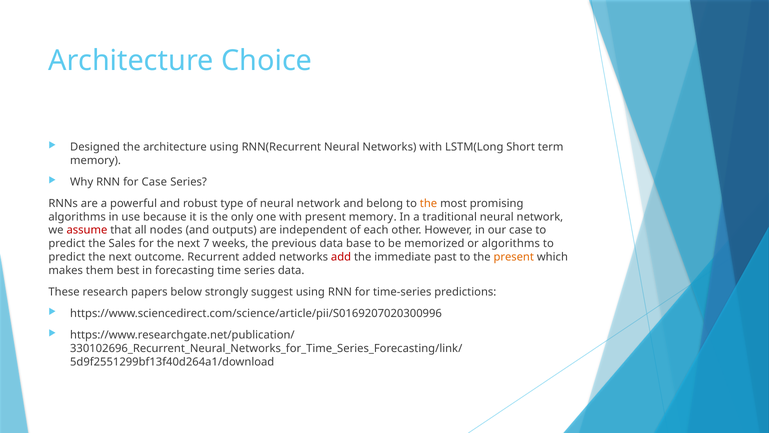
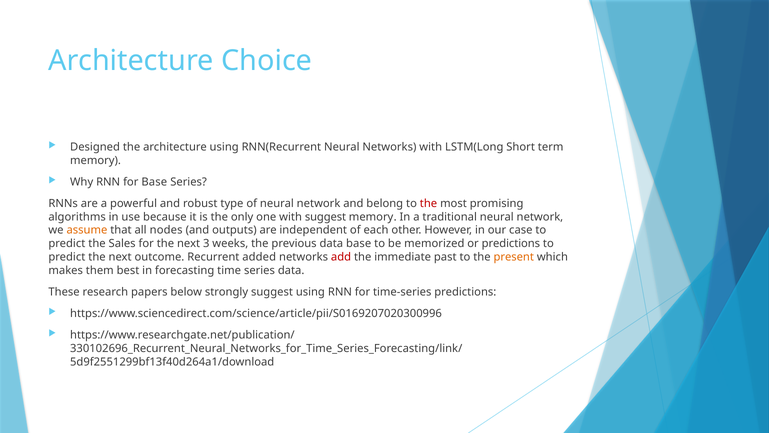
for Case: Case -> Base
the at (429, 203) colour: orange -> red
with present: present -> suggest
assume colour: red -> orange
7: 7 -> 3
or algorithms: algorithms -> predictions
